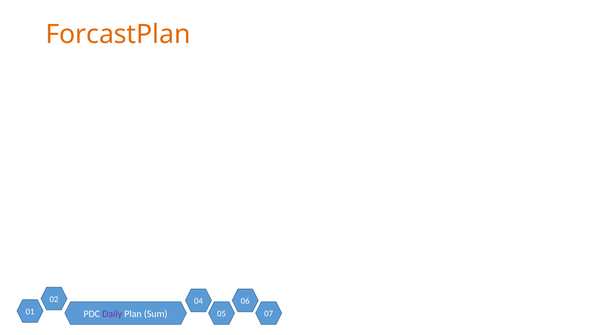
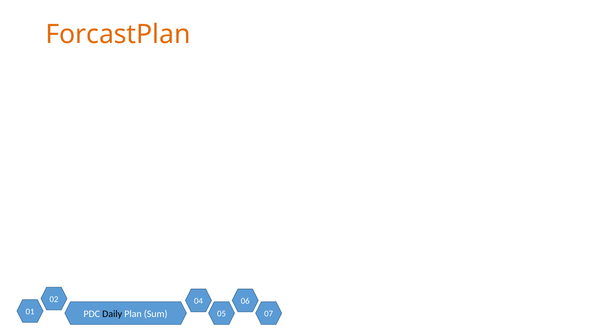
Daily colour: purple -> black
